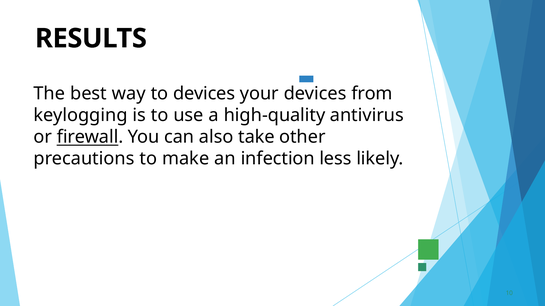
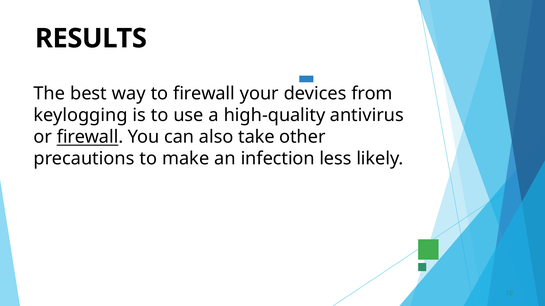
to devices: devices -> firewall
